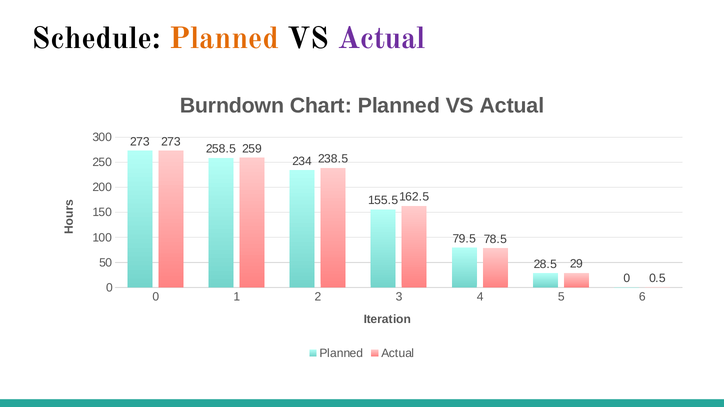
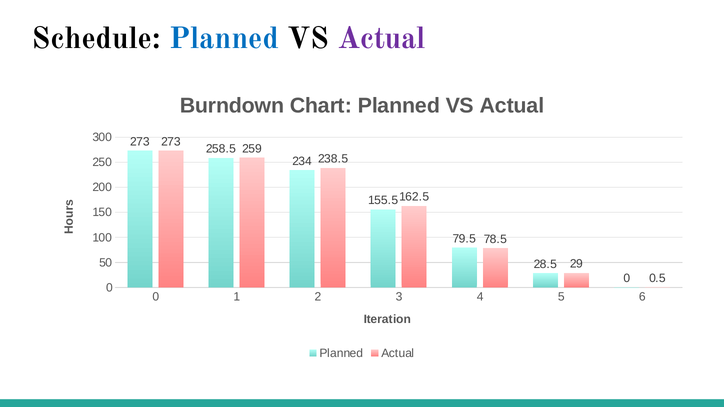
Planned at (224, 39) colour: orange -> blue
